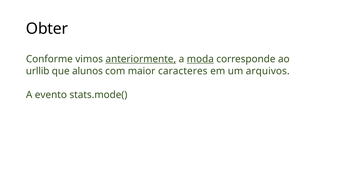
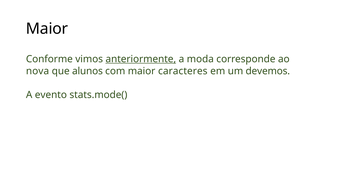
Obter at (47, 29): Obter -> Maior
moda underline: present -> none
urllib: urllib -> nova
arquivos: arquivos -> devemos
